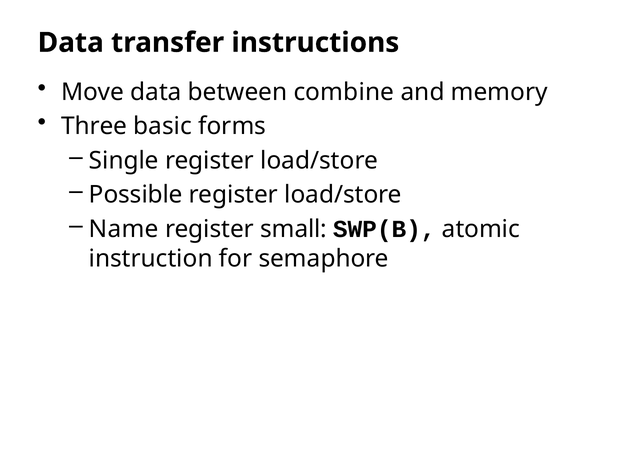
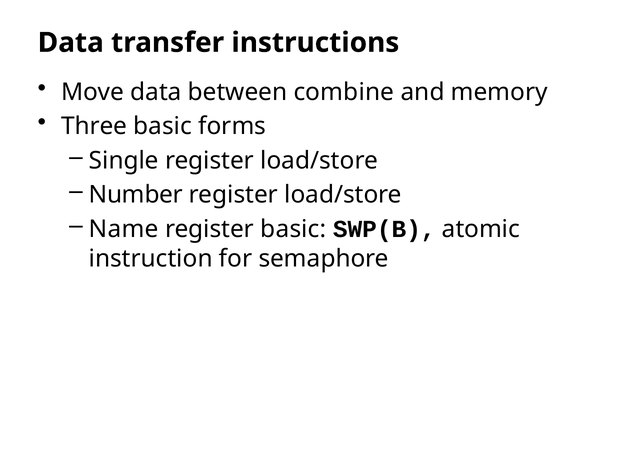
Possible: Possible -> Number
register small: small -> basic
